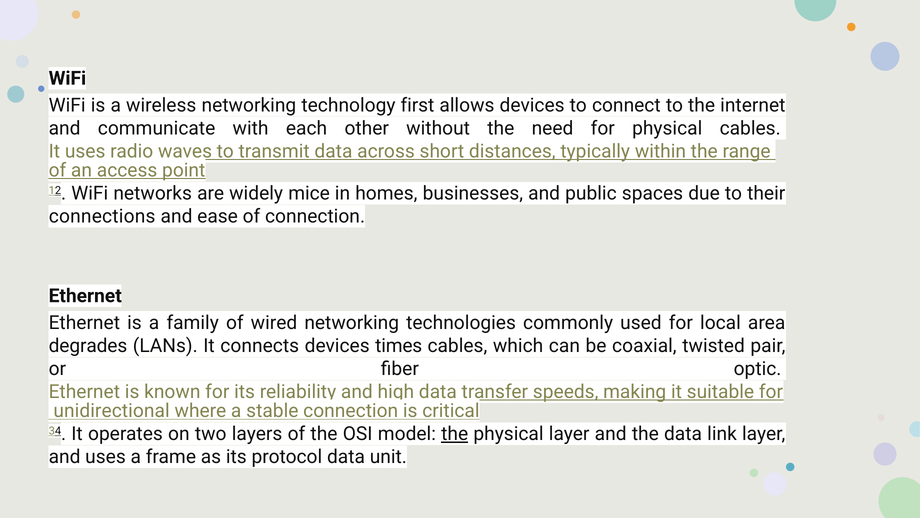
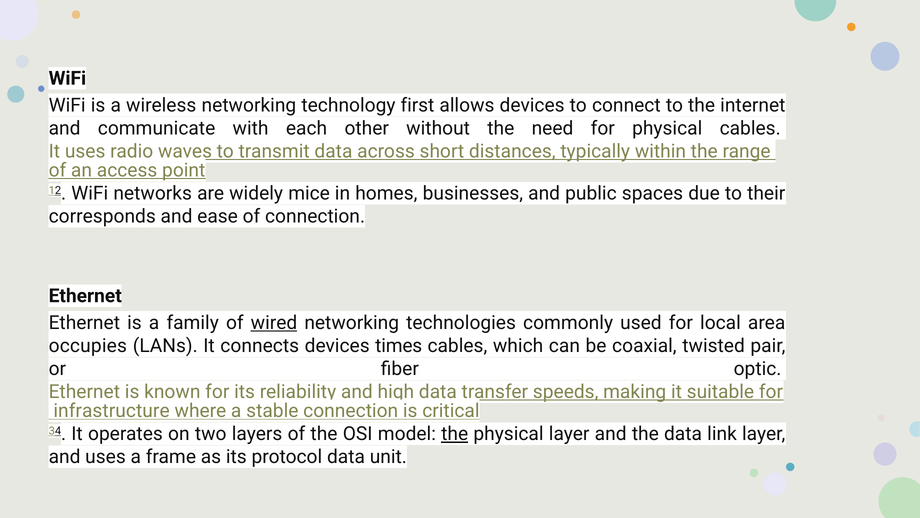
connections: connections -> corresponds
wired underline: none -> present
degrades: degrades -> occupies
unidirectional: unidirectional -> infrastructure
